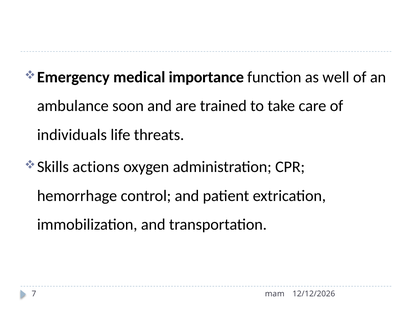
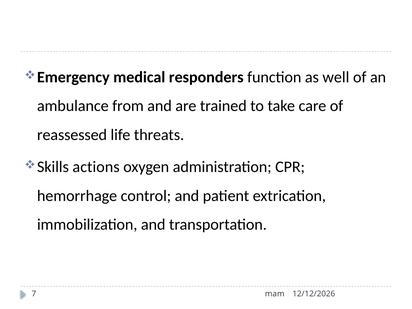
importance: importance -> responders
soon: soon -> from
individuals: individuals -> reassessed
